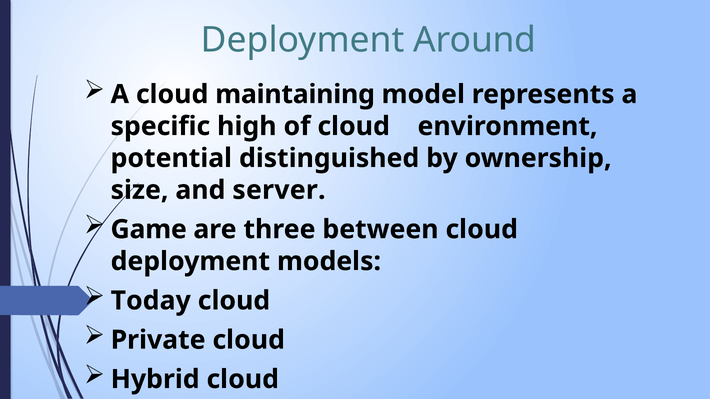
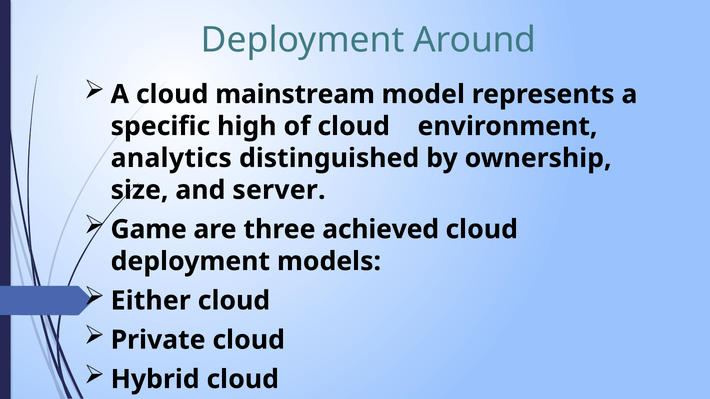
maintaining: maintaining -> mainstream
potential: potential -> analytics
between: between -> achieved
Today: Today -> Either
